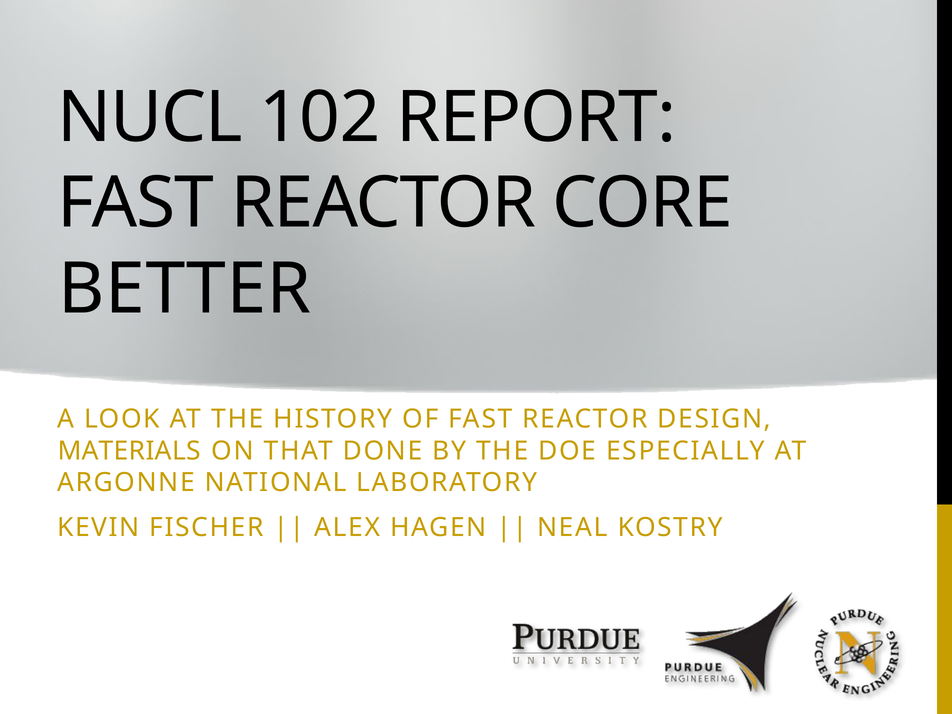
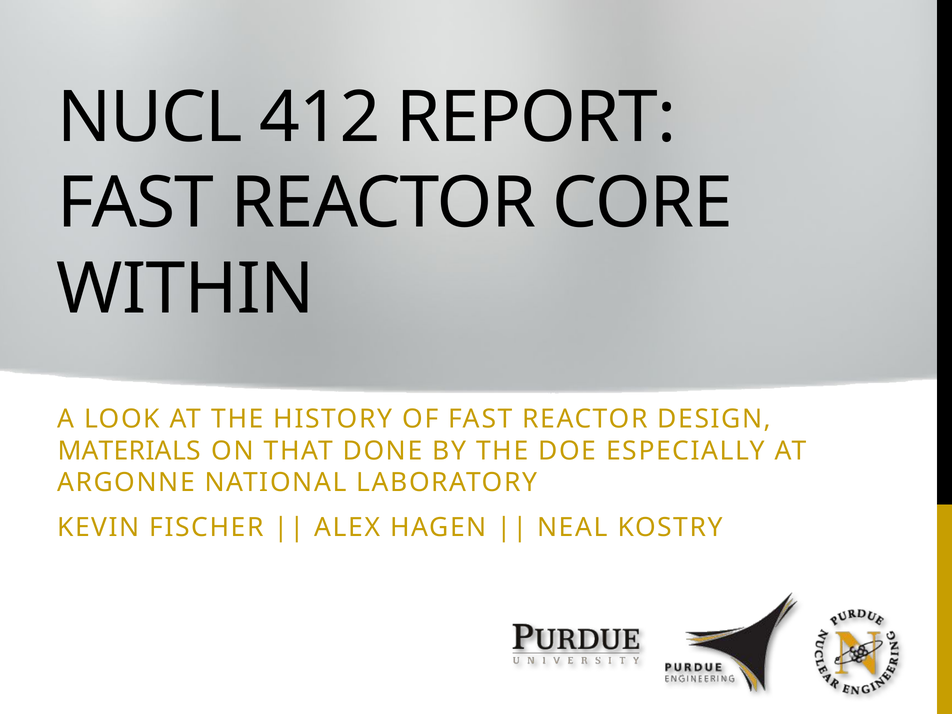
102: 102 -> 412
BETTER: BETTER -> WITHIN
